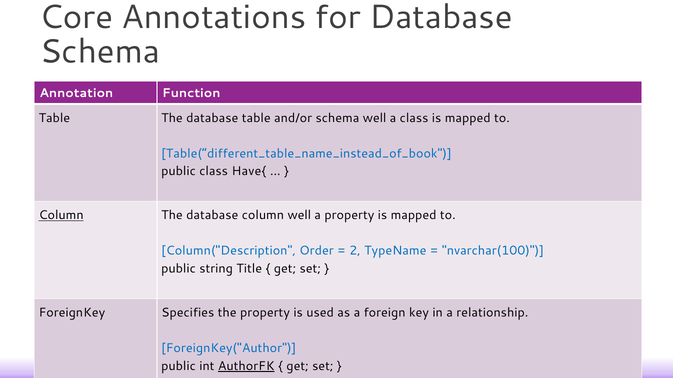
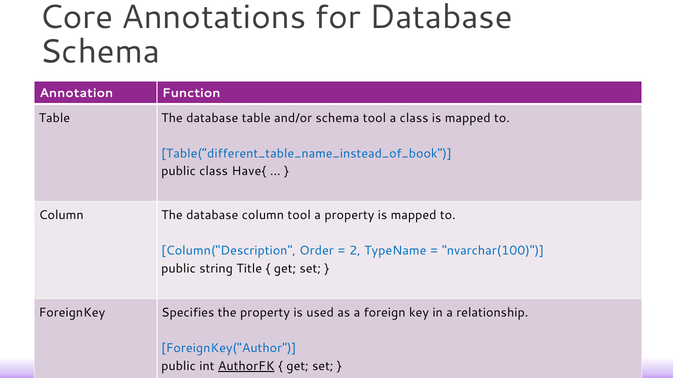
schema well: well -> tool
Column at (61, 216) underline: present -> none
column well: well -> tool
